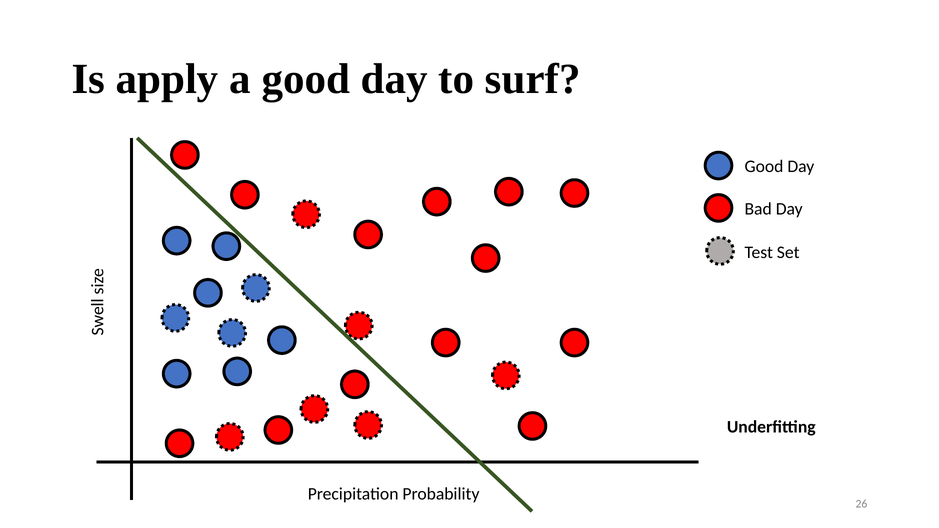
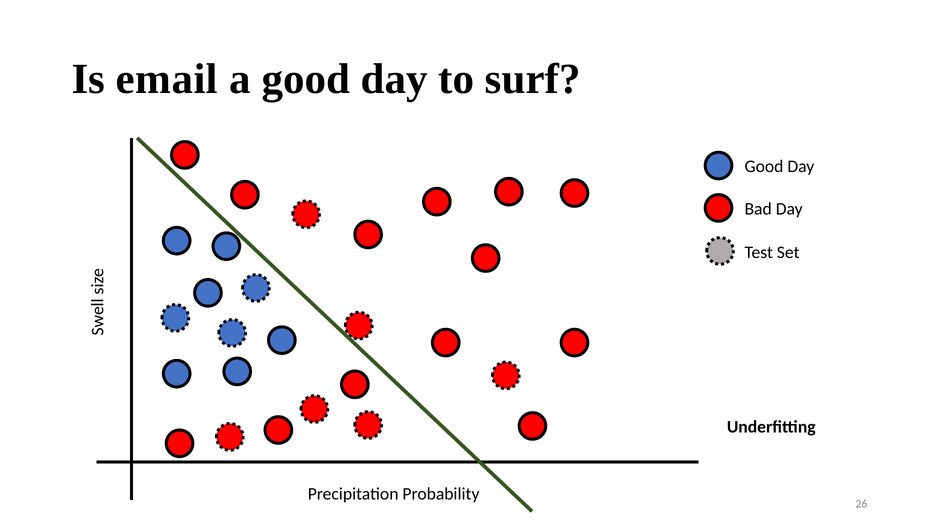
apply: apply -> email
